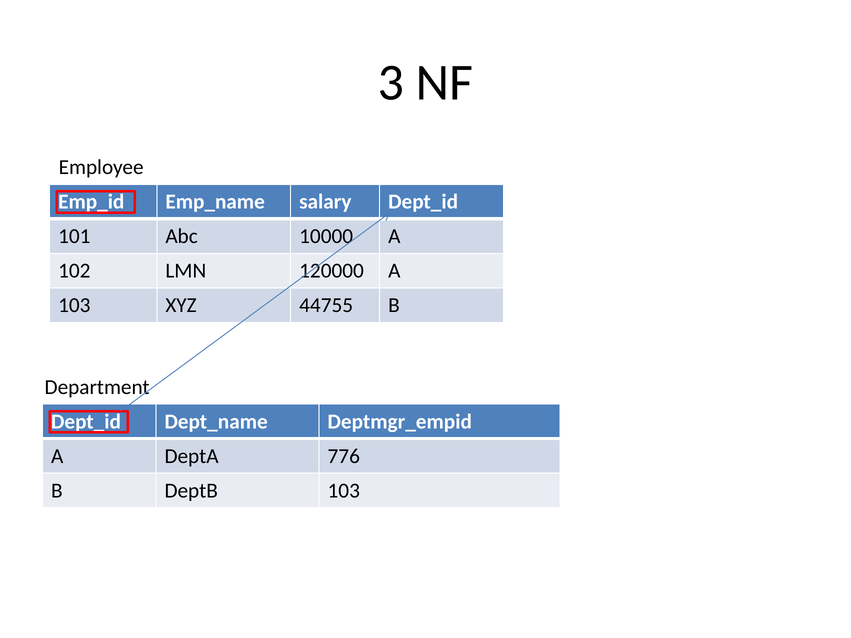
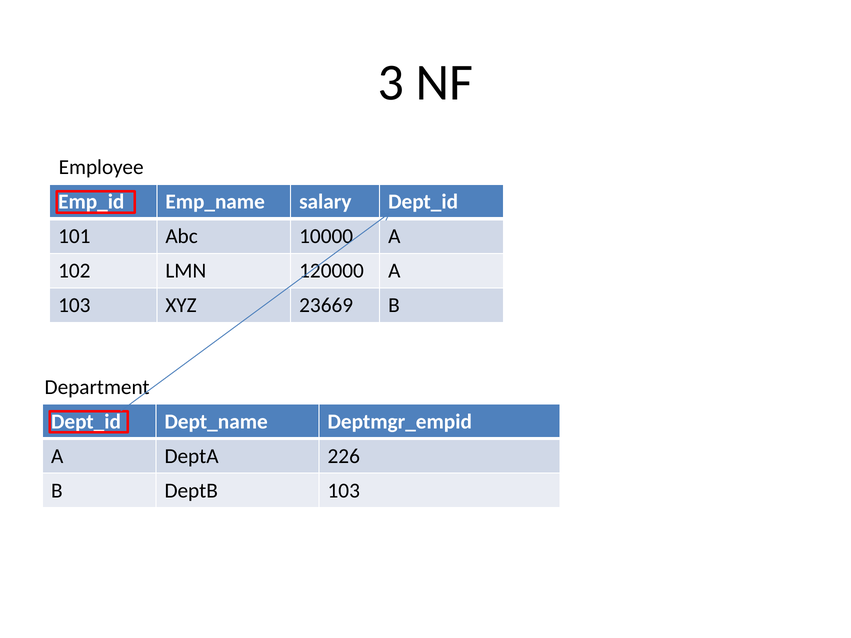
44755: 44755 -> 23669
776: 776 -> 226
